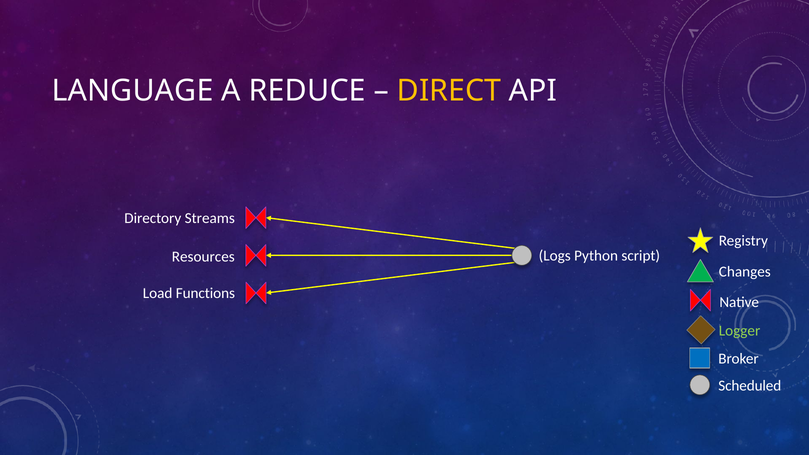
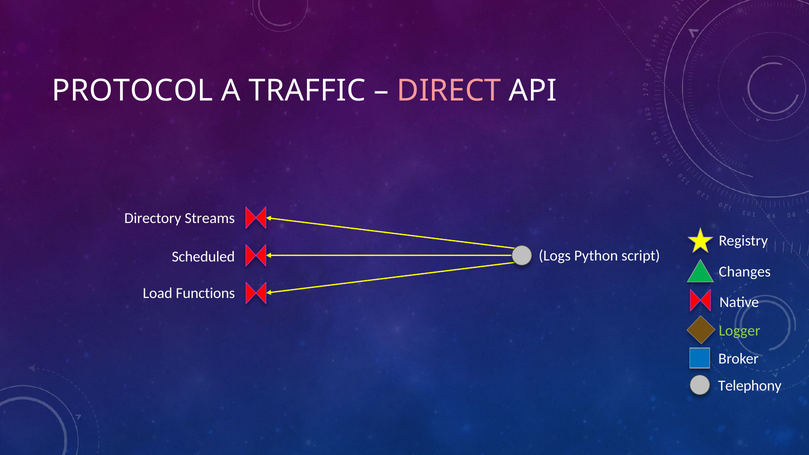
LANGUAGE: LANGUAGE -> PROTOCOL
REDUCE: REDUCE -> TRAFFIC
DIRECT colour: yellow -> pink
Resources: Resources -> Scheduled
Scheduled: Scheduled -> Telephony
